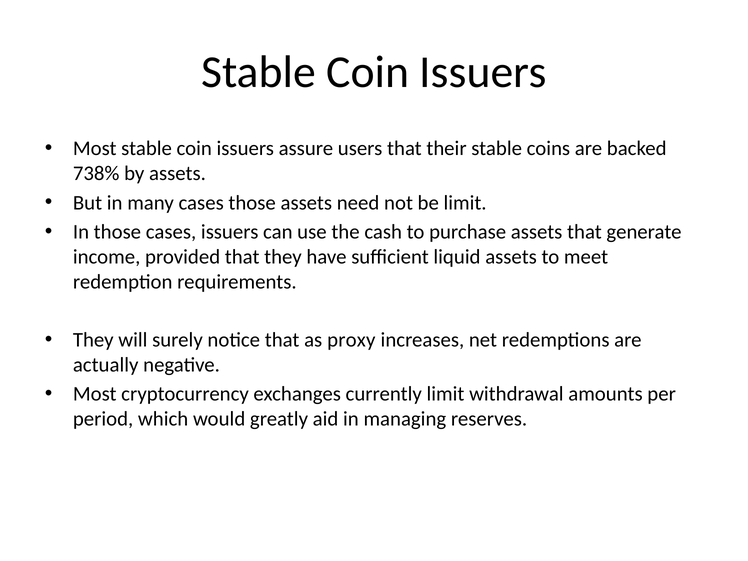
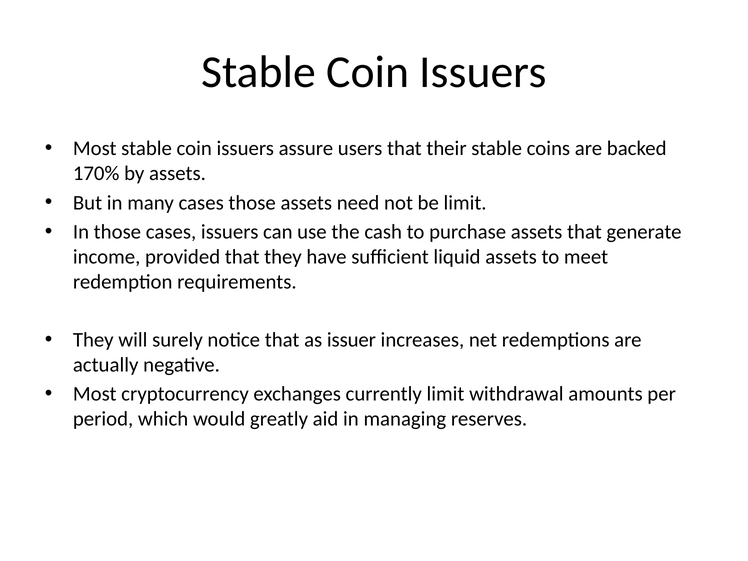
738%: 738% -> 170%
proxy: proxy -> issuer
